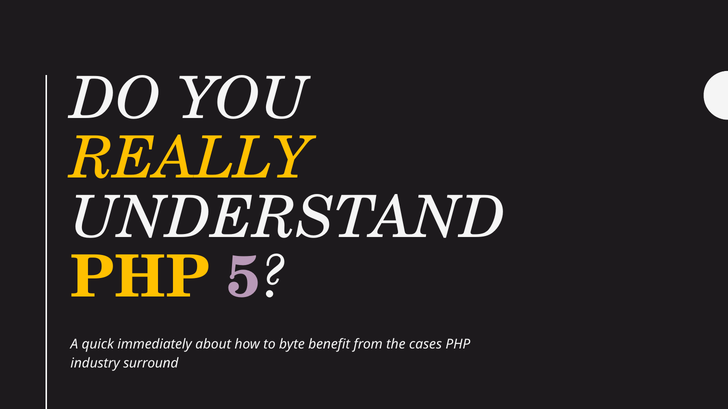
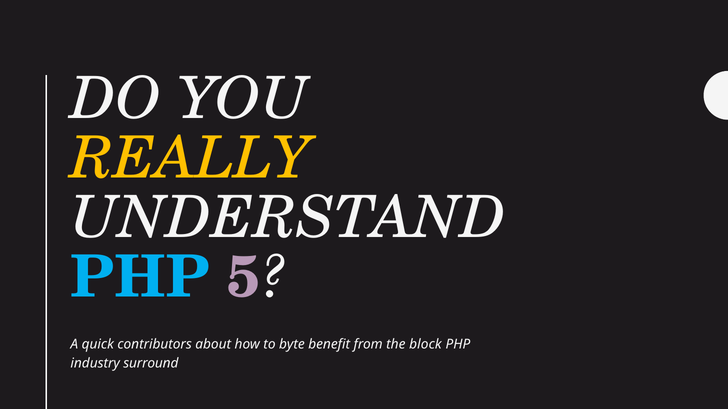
PHP at (140, 278) colour: yellow -> light blue
immediately: immediately -> contributors
cases: cases -> block
